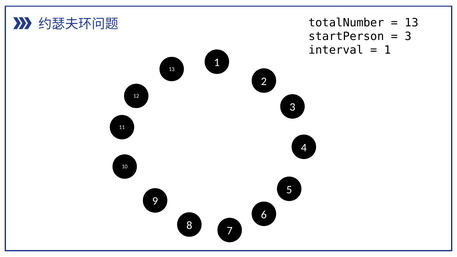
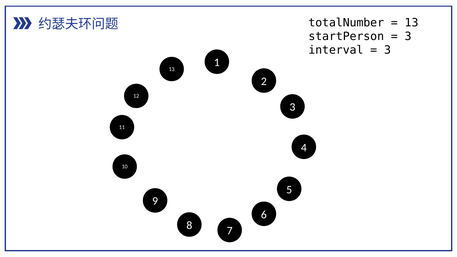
1 at (387, 50): 1 -> 3
